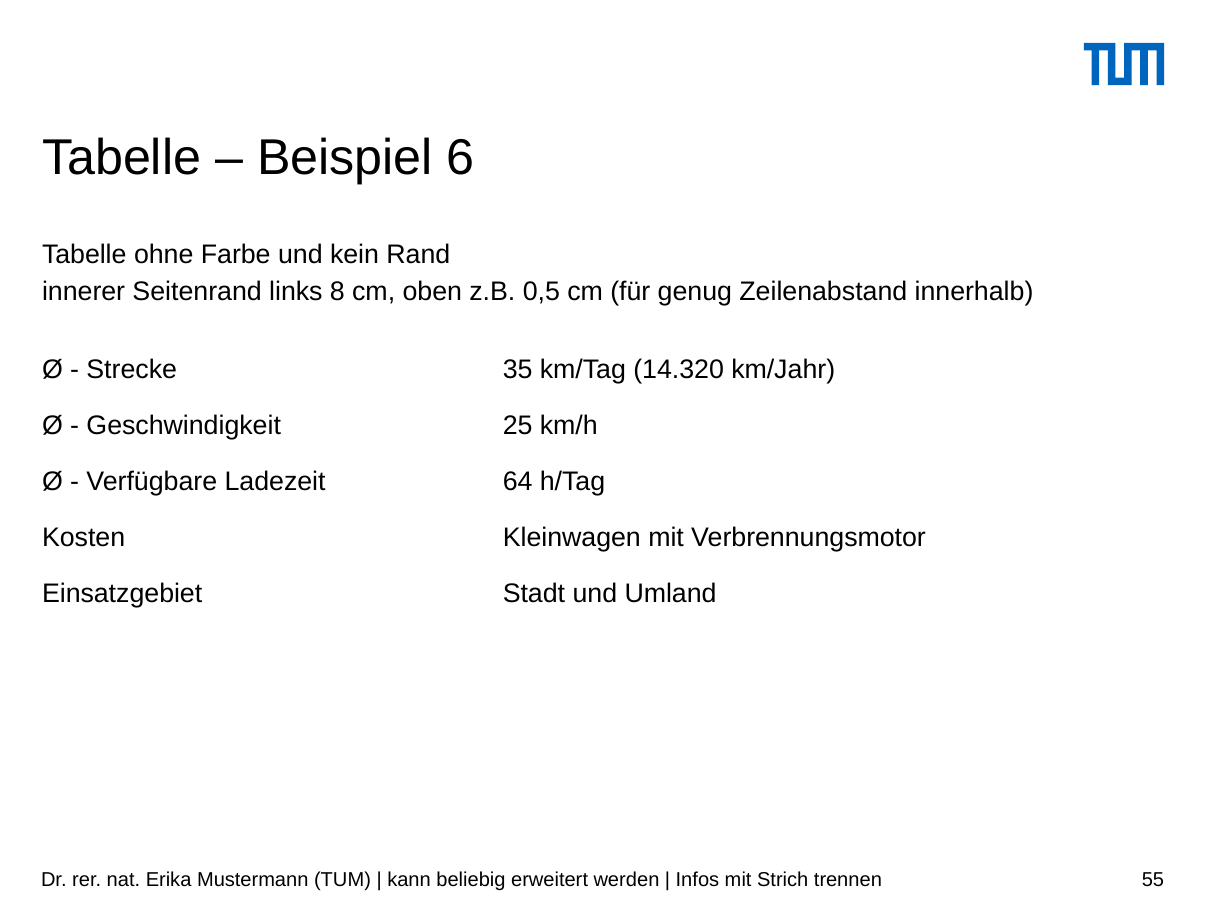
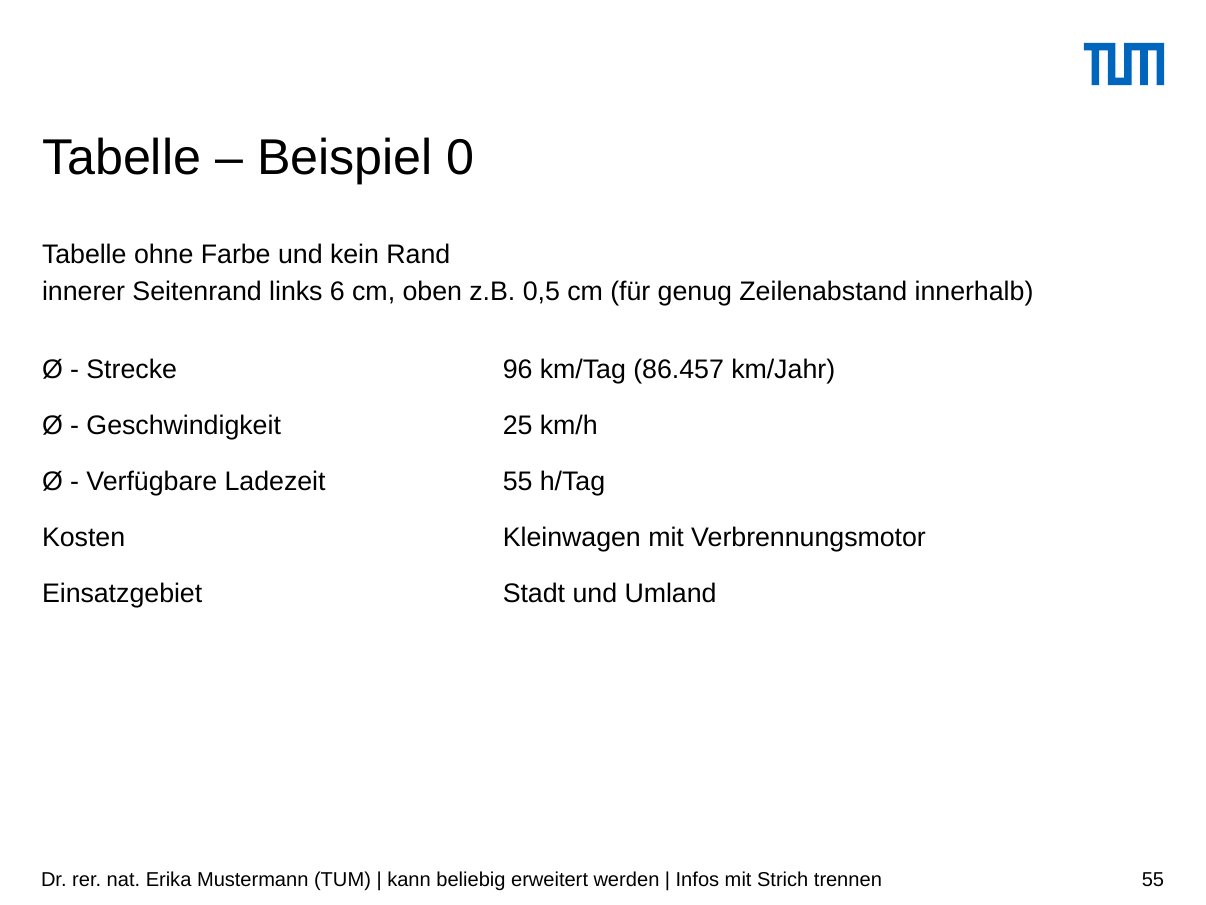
6: 6 -> 0
8: 8 -> 6
35: 35 -> 96
14.320: 14.320 -> 86.457
Ladezeit 64: 64 -> 55
